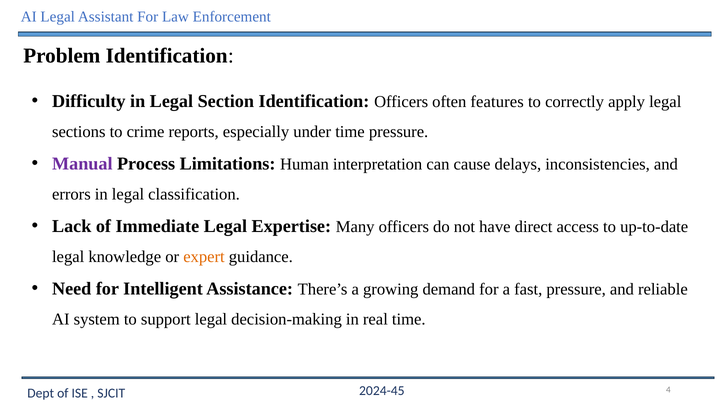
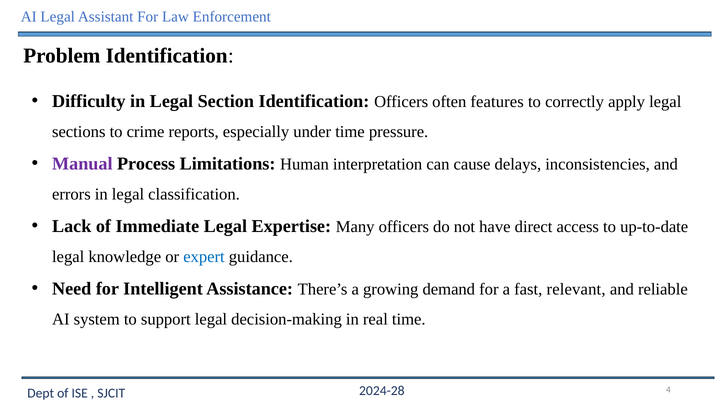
expert colour: orange -> blue
fast pressure: pressure -> relevant
2024-45: 2024-45 -> 2024-28
